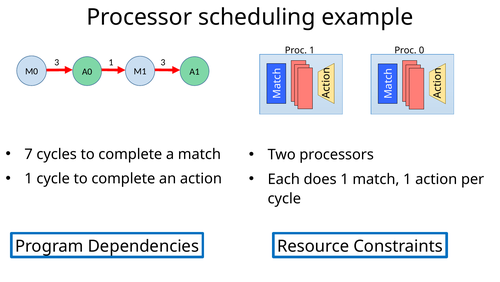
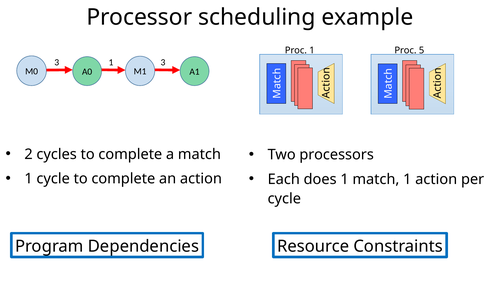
0: 0 -> 5
7: 7 -> 2
